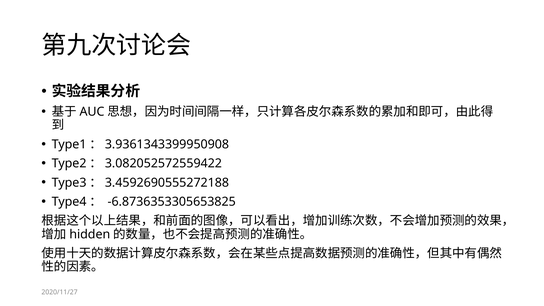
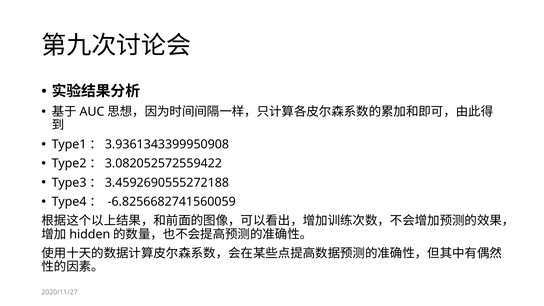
-6.8736353305653825: -6.8736353305653825 -> -6.8256682741560059
